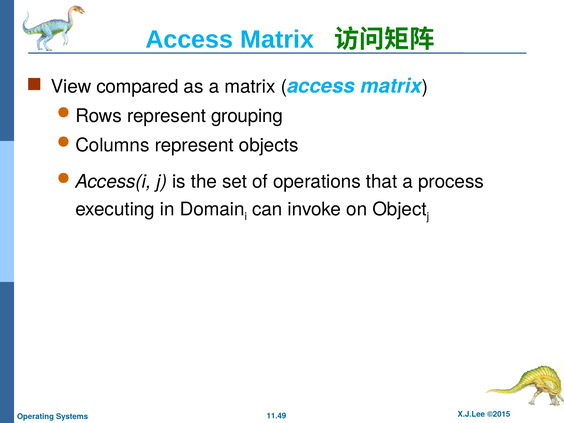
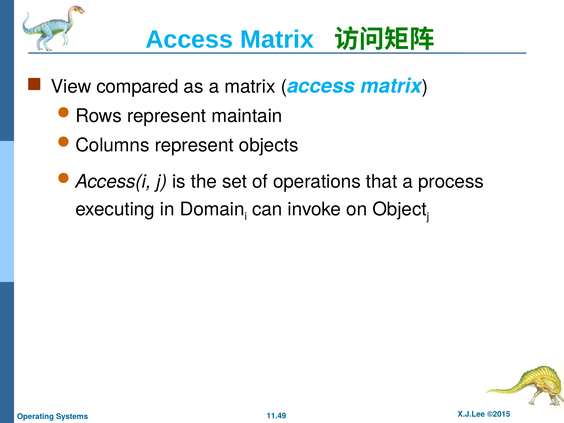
grouping: grouping -> maintain
